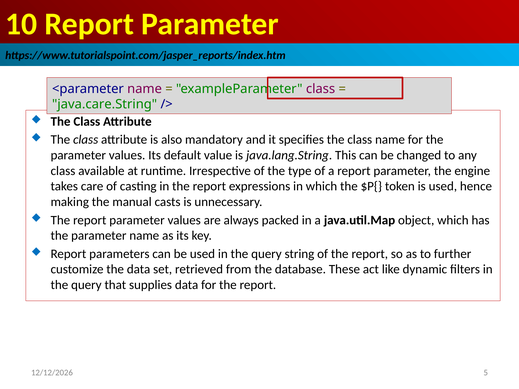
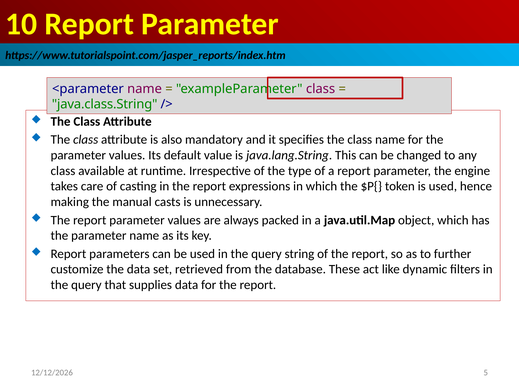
java.care.String: java.care.String -> java.class.String
